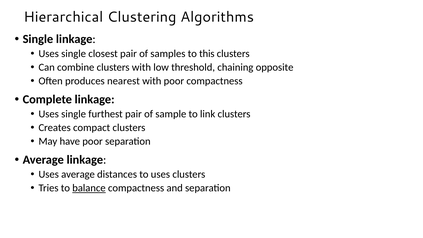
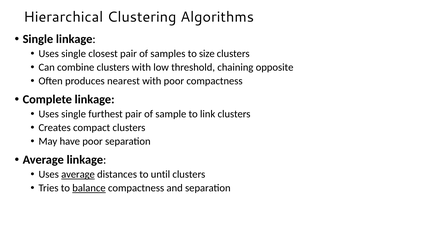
this: this -> size
average at (78, 174) underline: none -> present
to uses: uses -> until
